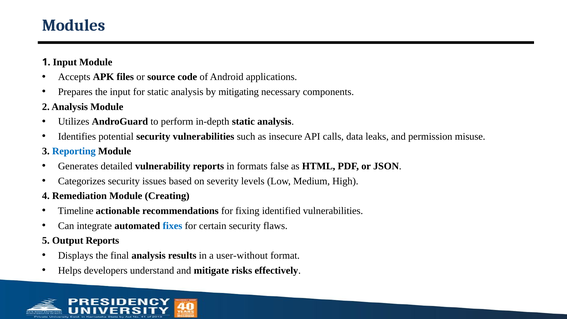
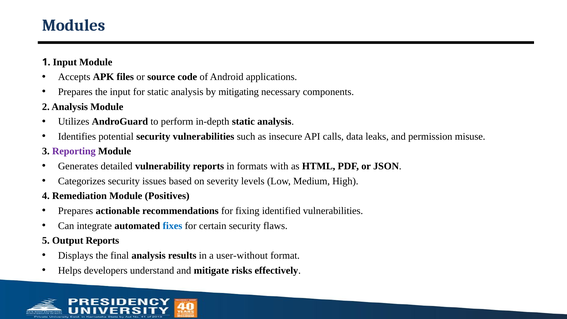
Reporting colour: blue -> purple
false: false -> with
Creating: Creating -> Positives
Timeline at (76, 211): Timeline -> Prepares
